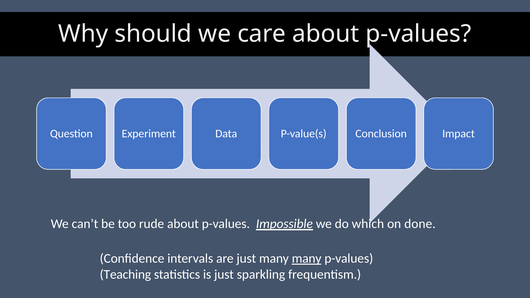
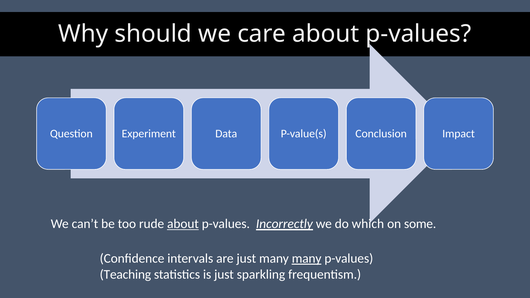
about at (183, 224) underline: none -> present
Impossible: Impossible -> Incorrectly
done: done -> some
